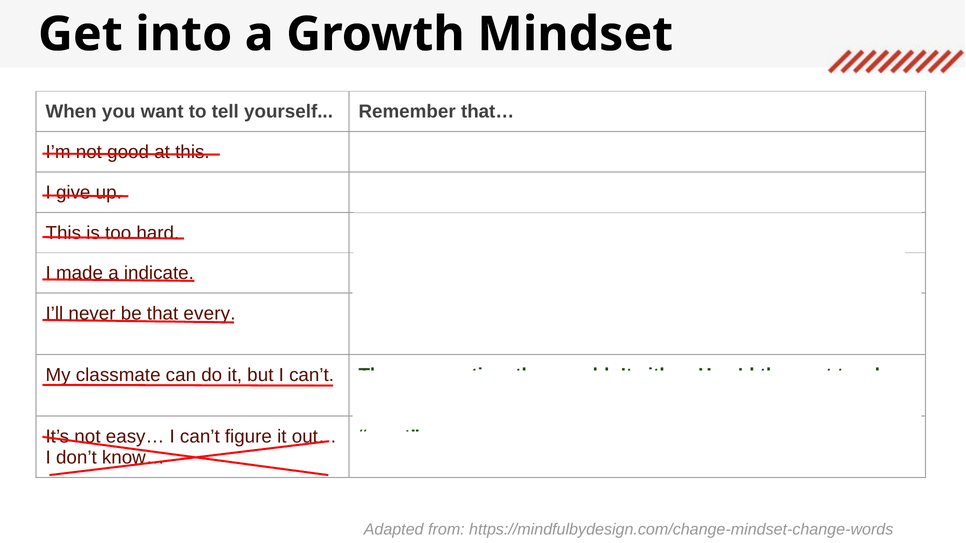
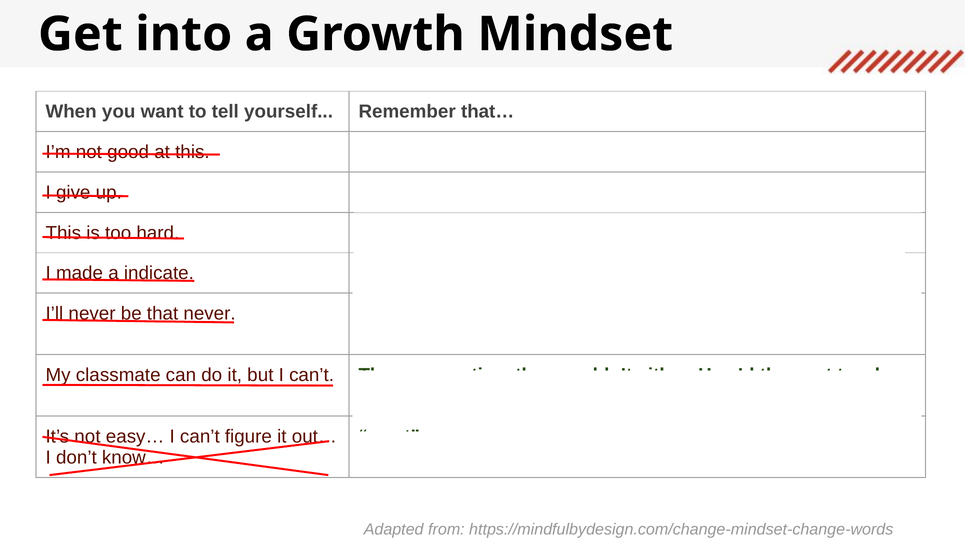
that every: every -> never
